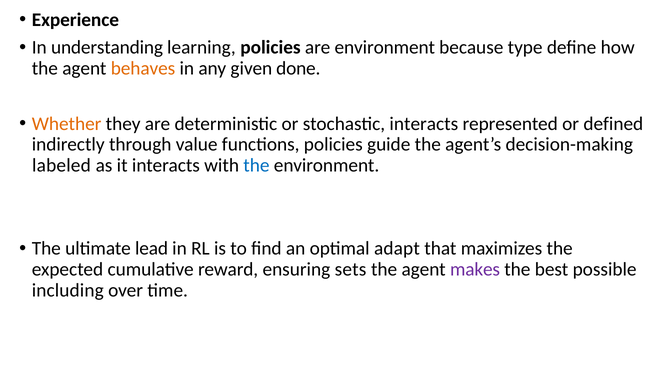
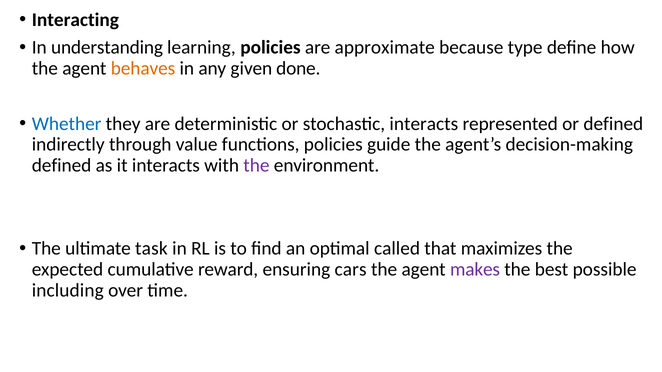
Experience: Experience -> Interacting
are environment: environment -> approximate
Whether colour: orange -> blue
labeled at (61, 166): labeled -> defined
the at (256, 166) colour: blue -> purple
lead: lead -> task
adapt: adapt -> called
sets: sets -> cars
